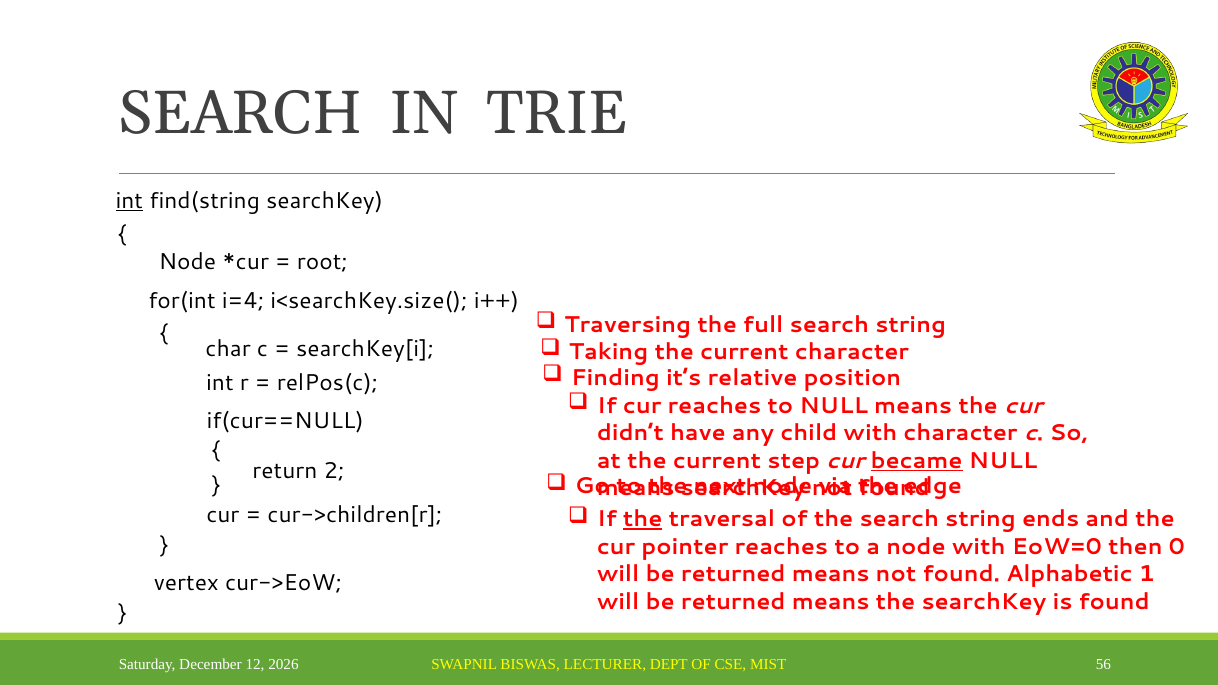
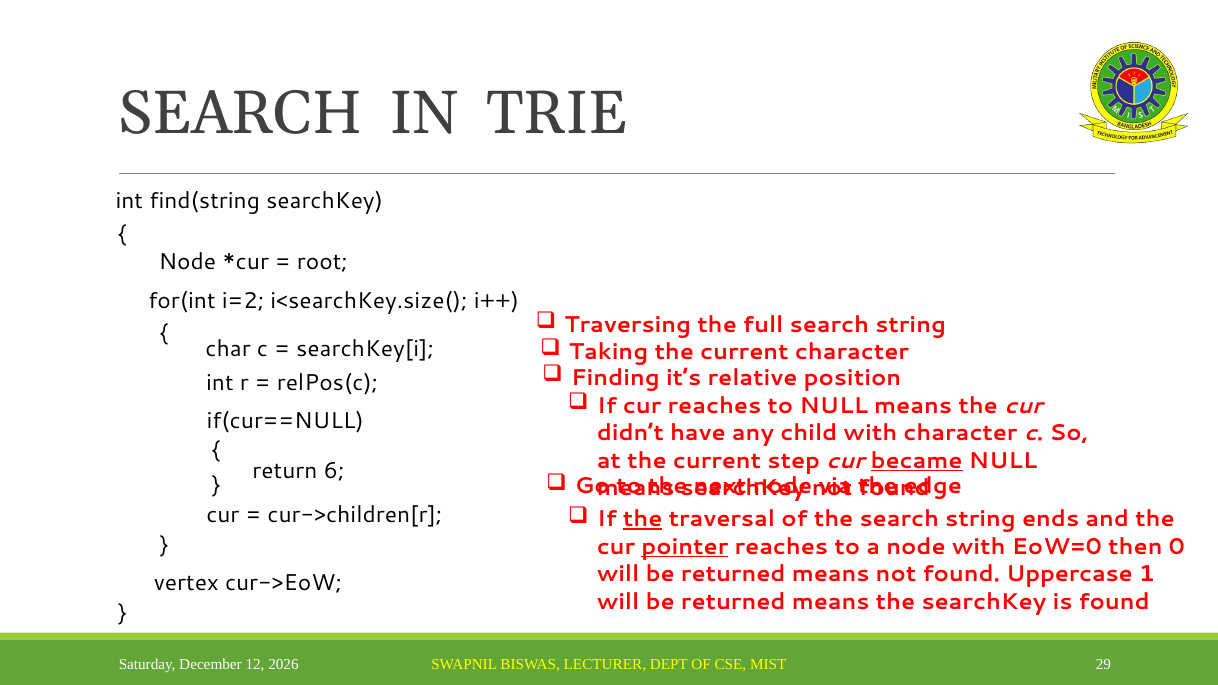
int at (129, 201) underline: present -> none
i=4: i=4 -> i=2
2: 2 -> 6
pointer underline: none -> present
Alphabetic: Alphabetic -> Uppercase
56: 56 -> 29
